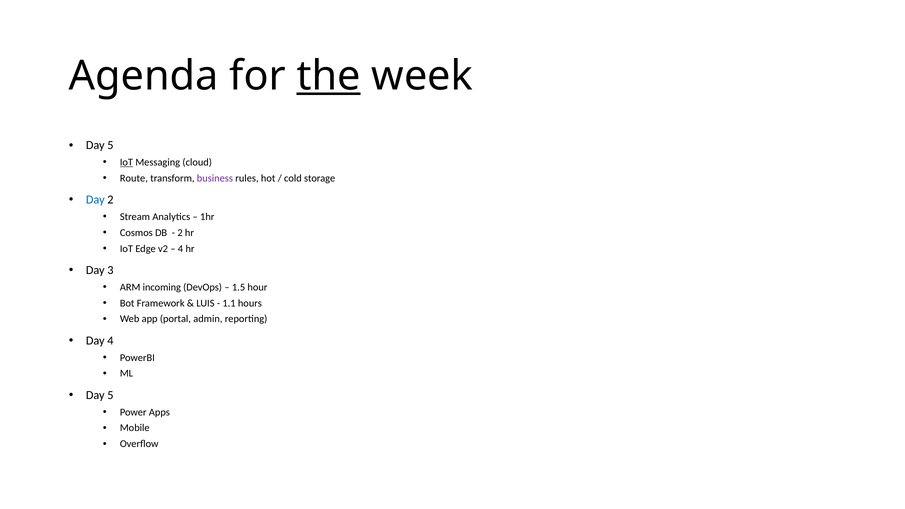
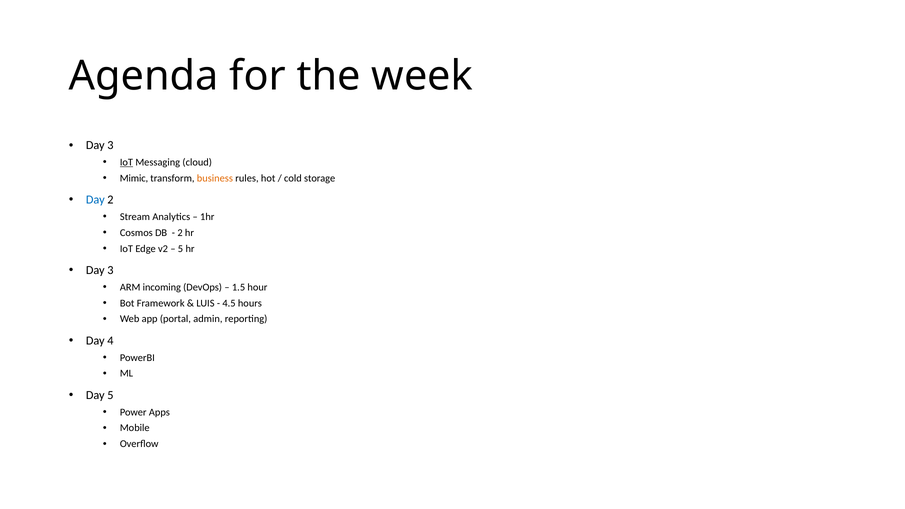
the underline: present -> none
5 at (110, 145): 5 -> 3
Route: Route -> Mimic
business colour: purple -> orange
4 at (180, 249): 4 -> 5
1.1: 1.1 -> 4.5
